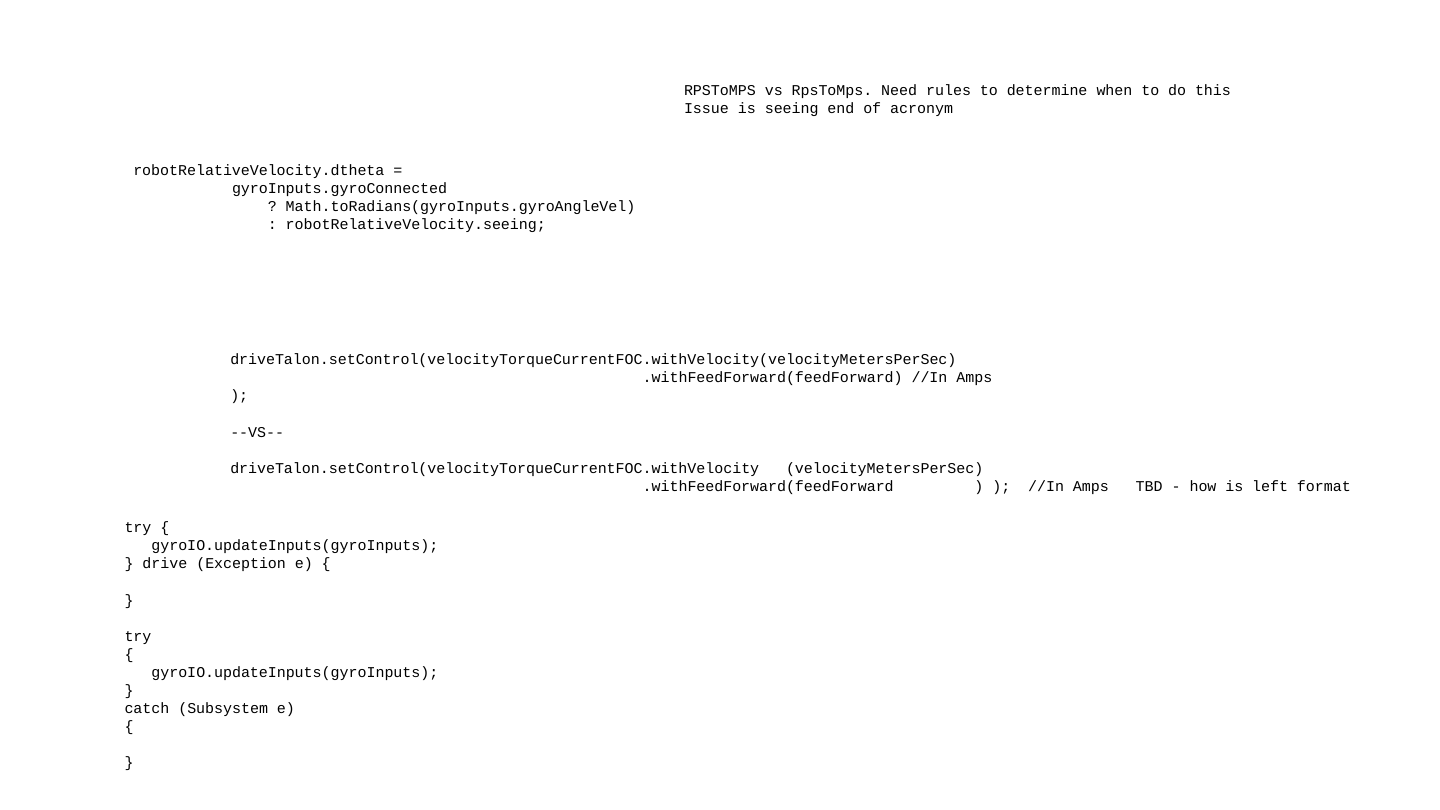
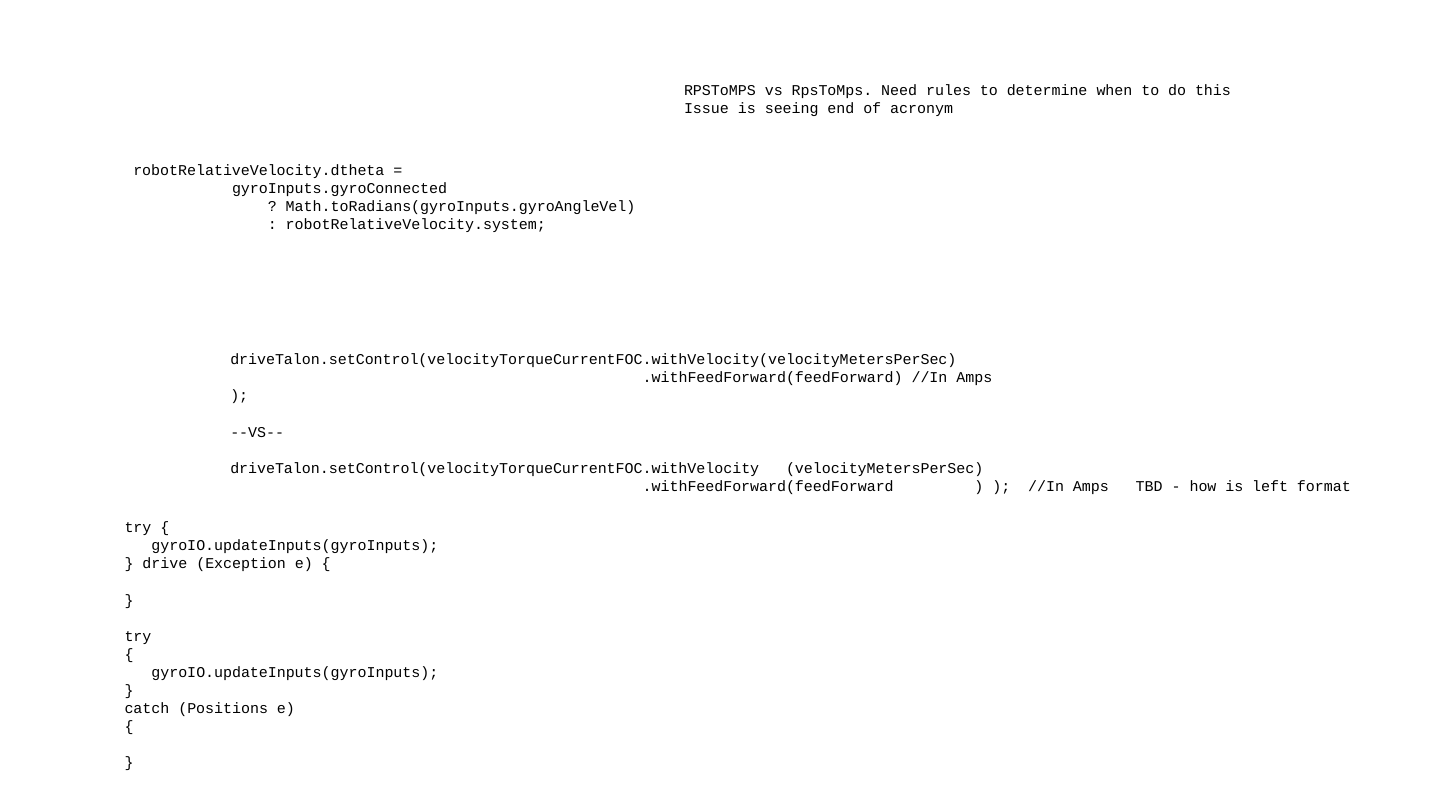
robotRelativeVelocity.seeing: robotRelativeVelocity.seeing -> robotRelativeVelocity.system
Subsystem: Subsystem -> Positions
